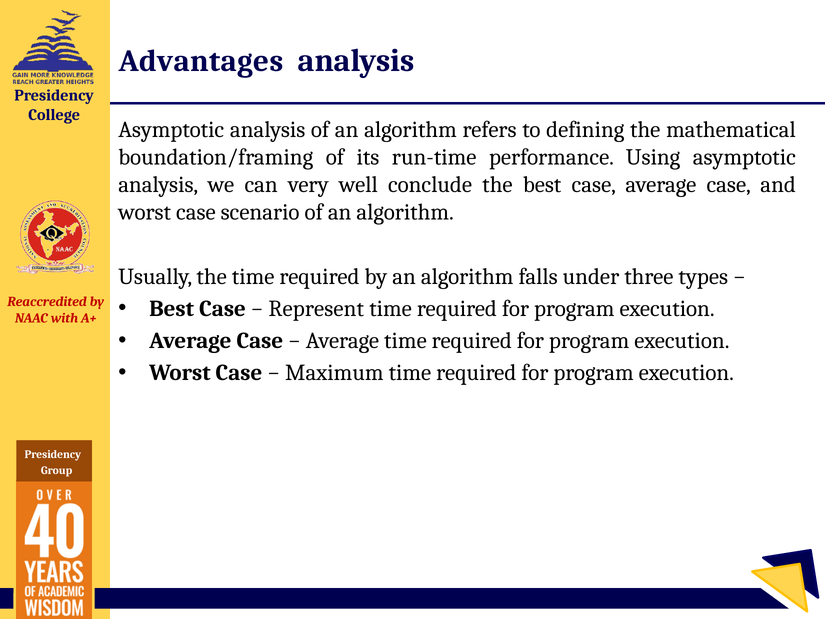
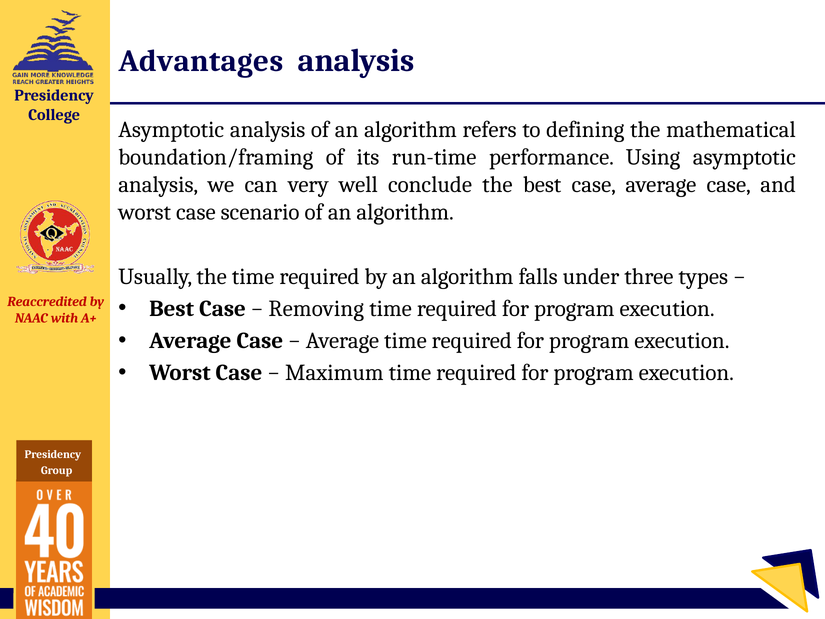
Represent: Represent -> Removing
